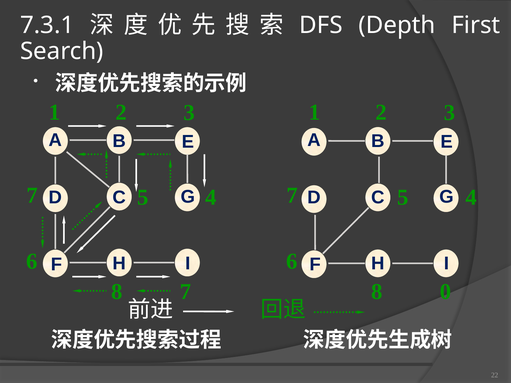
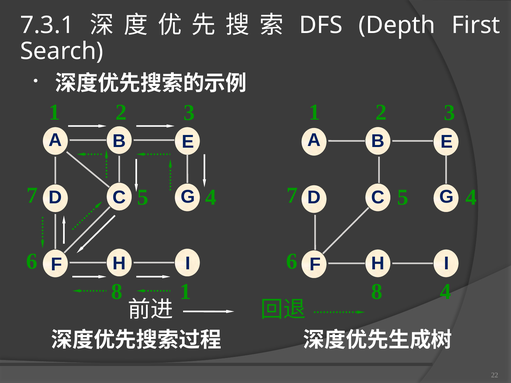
8 7: 7 -> 1
8 0: 0 -> 4
